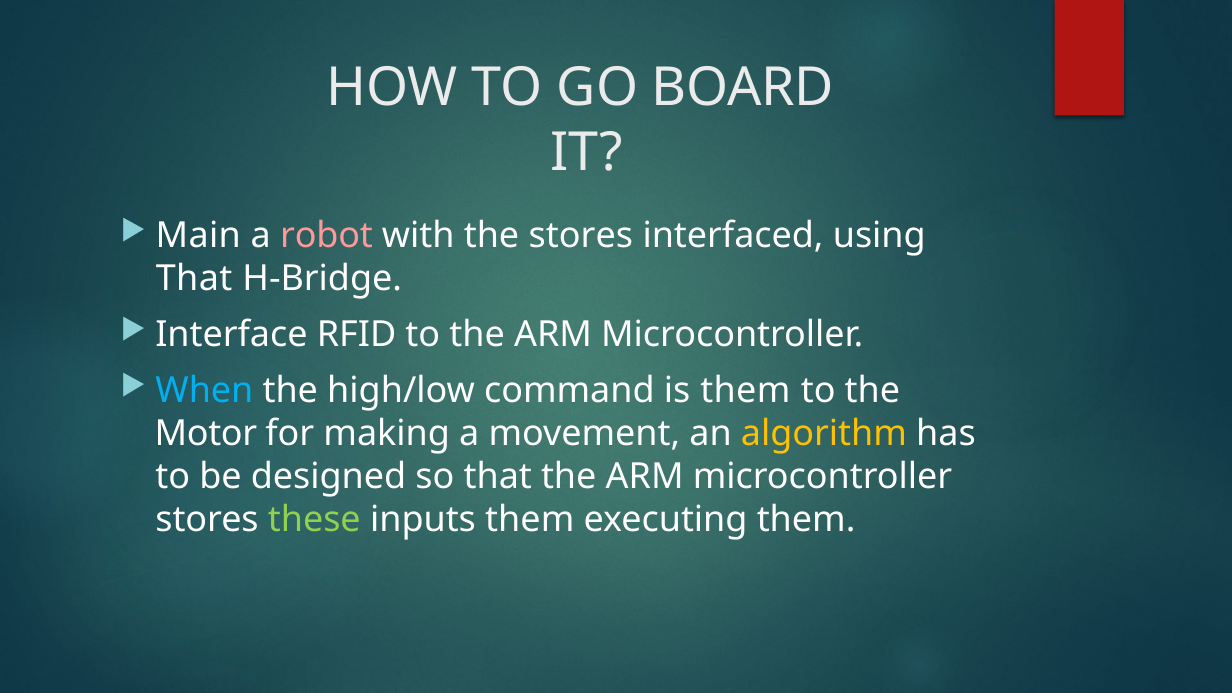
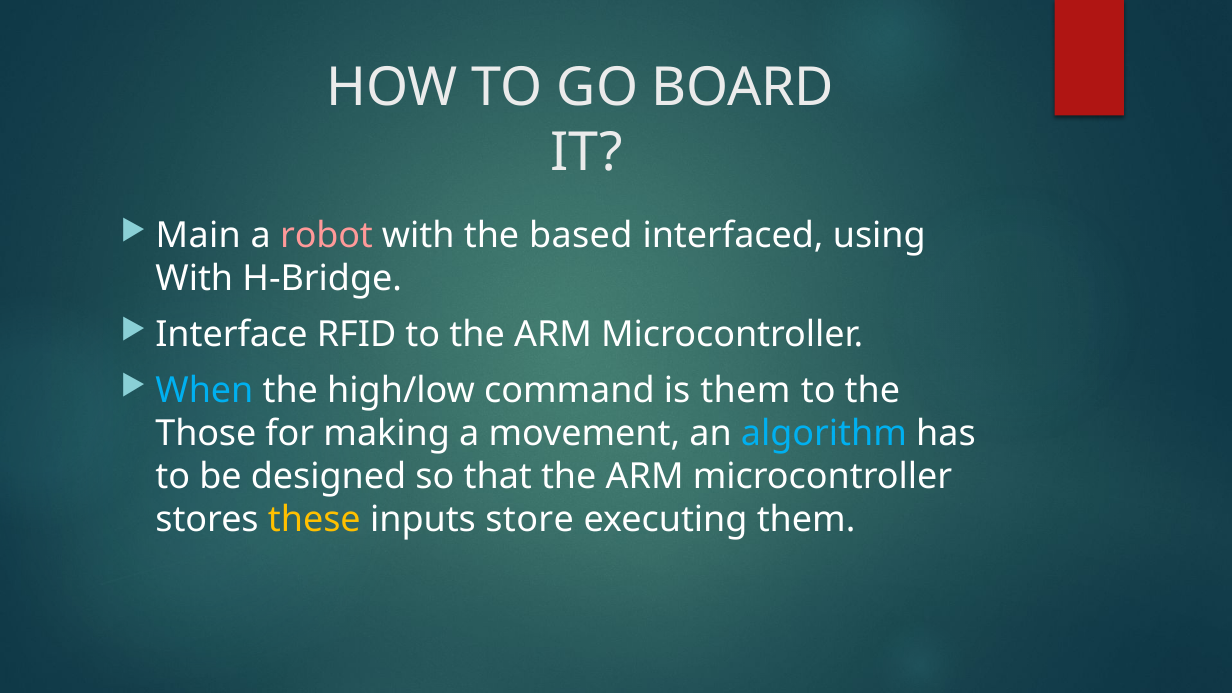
the stores: stores -> based
That at (194, 279): That -> With
Motor: Motor -> Those
algorithm colour: yellow -> light blue
these colour: light green -> yellow
inputs them: them -> store
